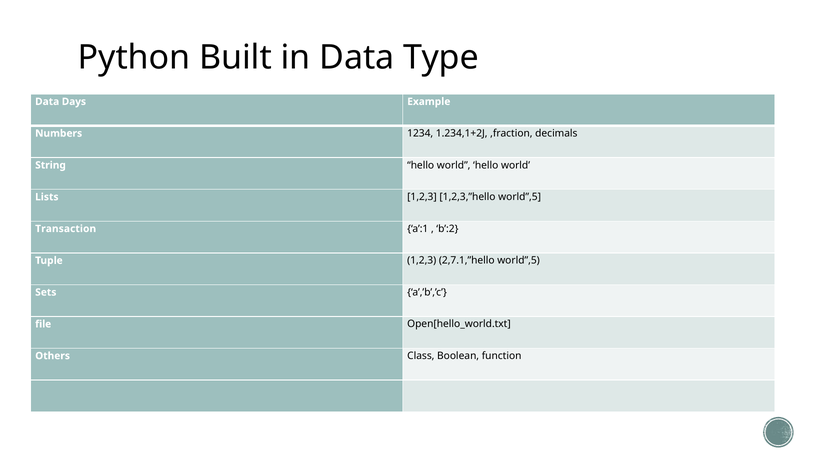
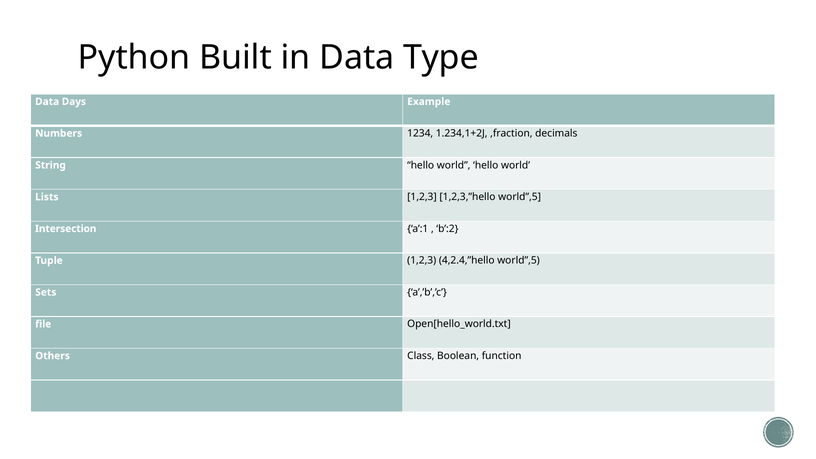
Transaction: Transaction -> Intersection
2,7.1,”hello: 2,7.1,”hello -> 4,2.4,”hello
